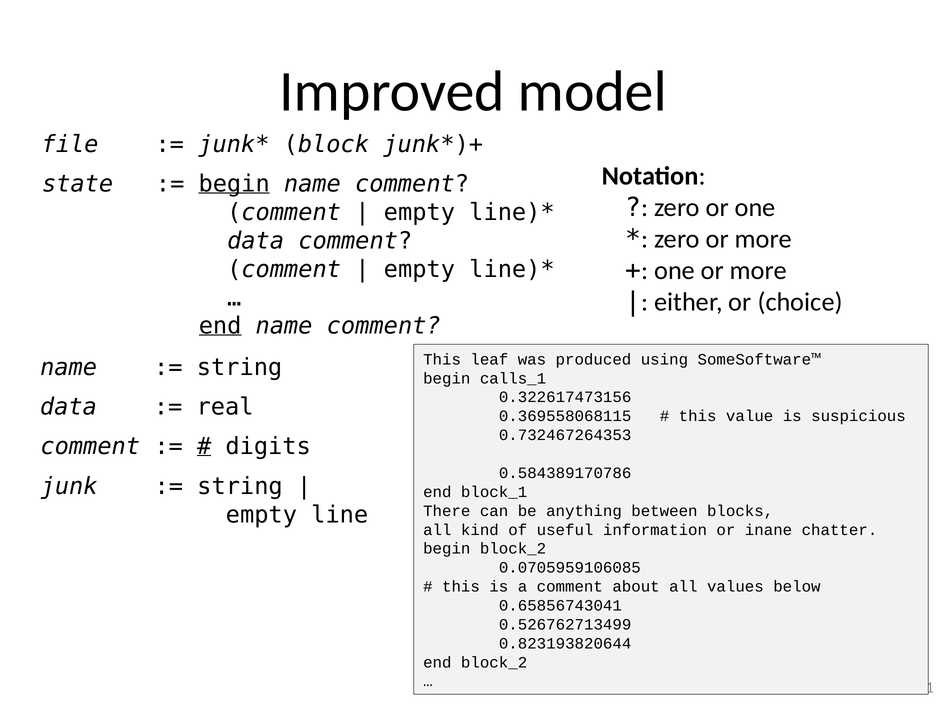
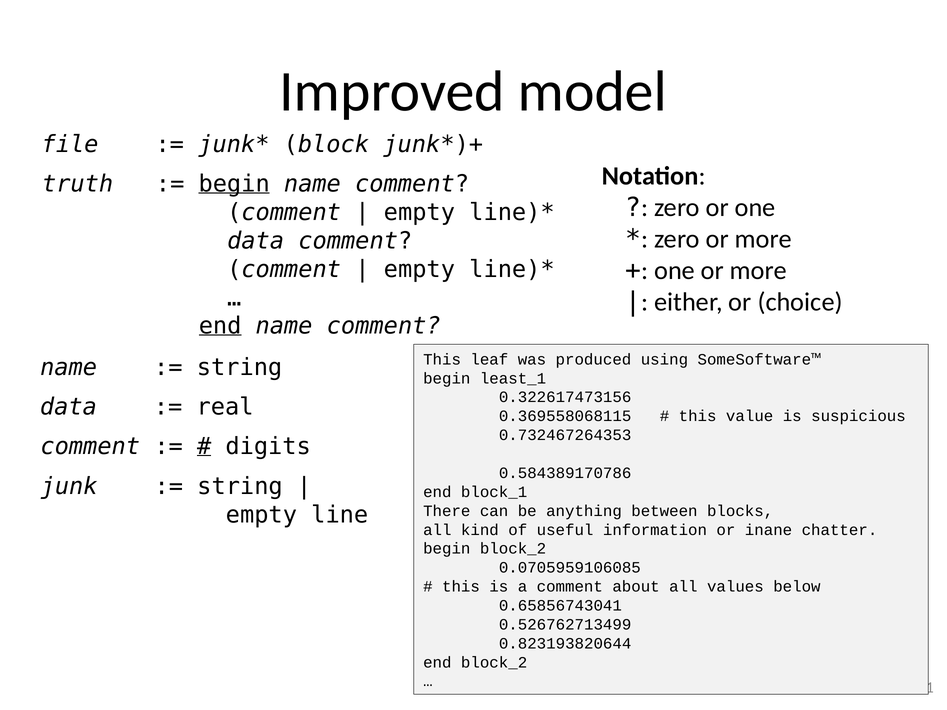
state: state -> truth
calls_1: calls_1 -> least_1
